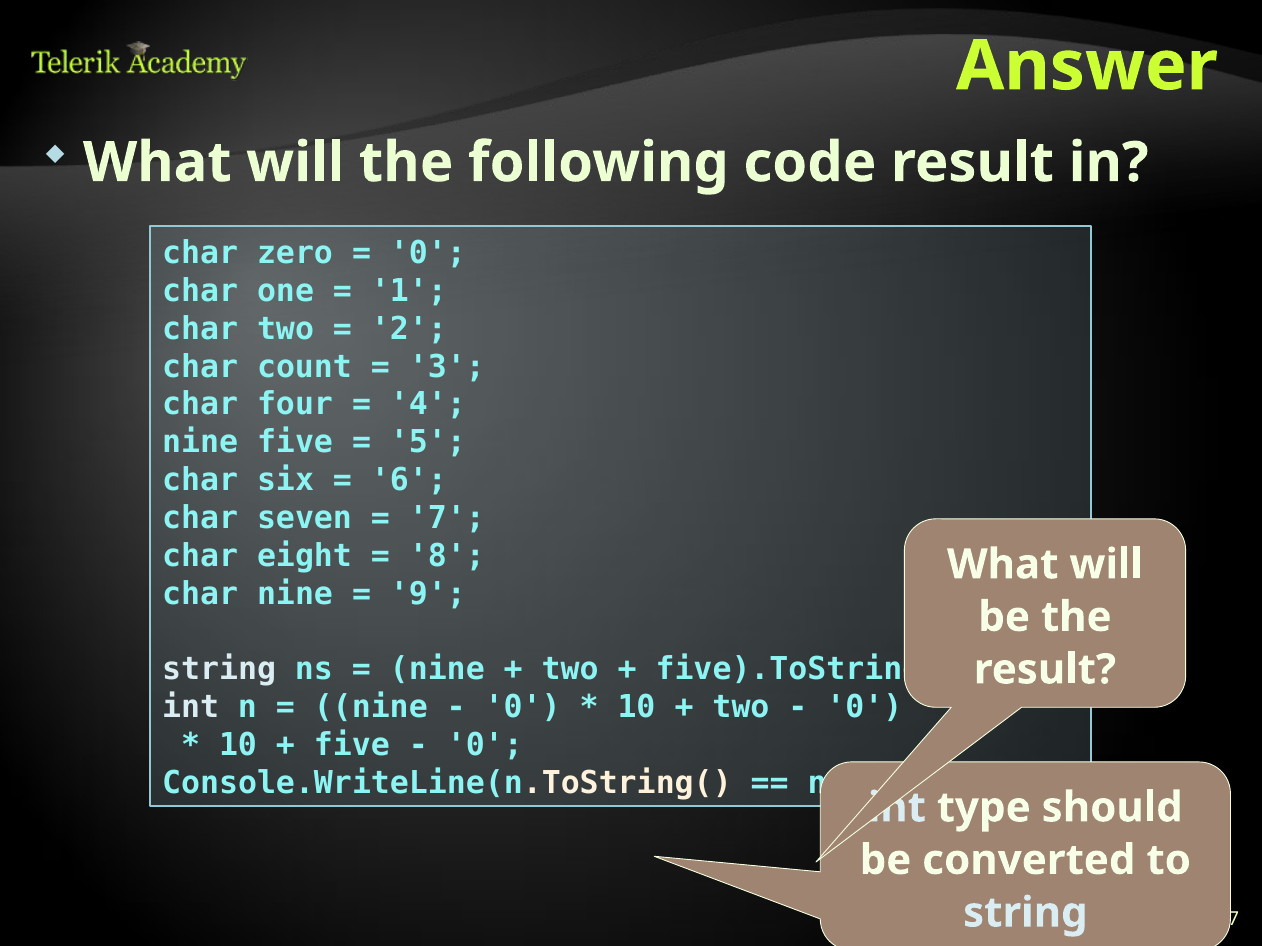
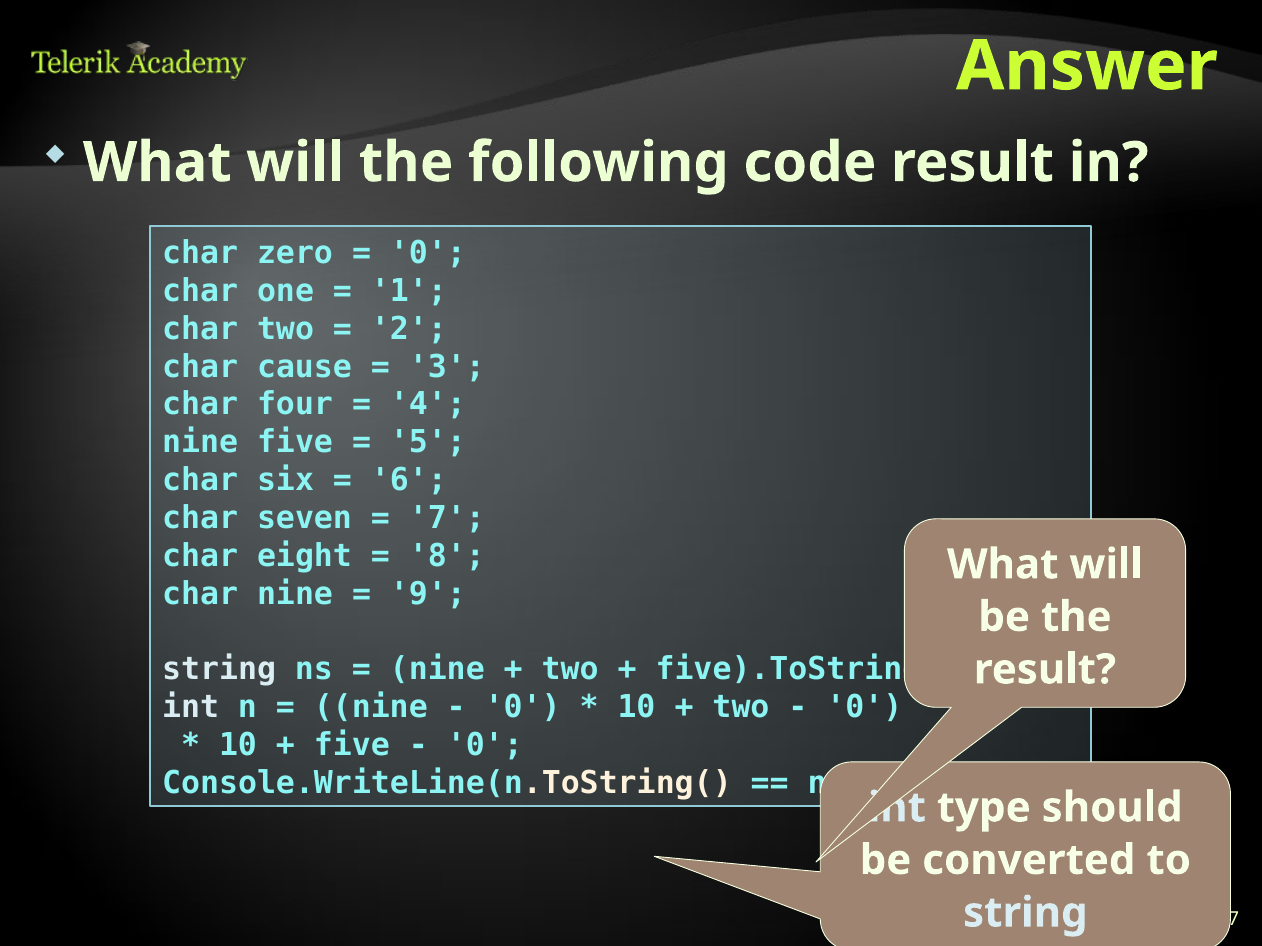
count: count -> cause
